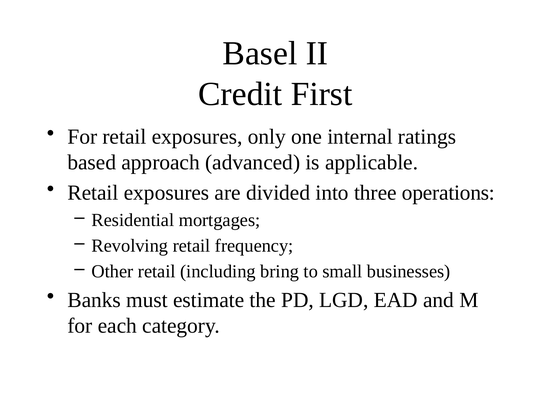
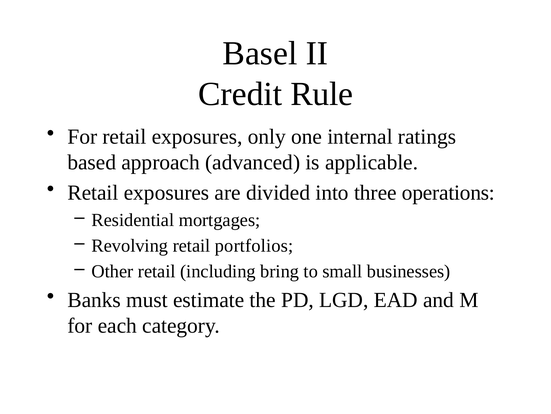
First: First -> Rule
frequency: frequency -> portfolios
